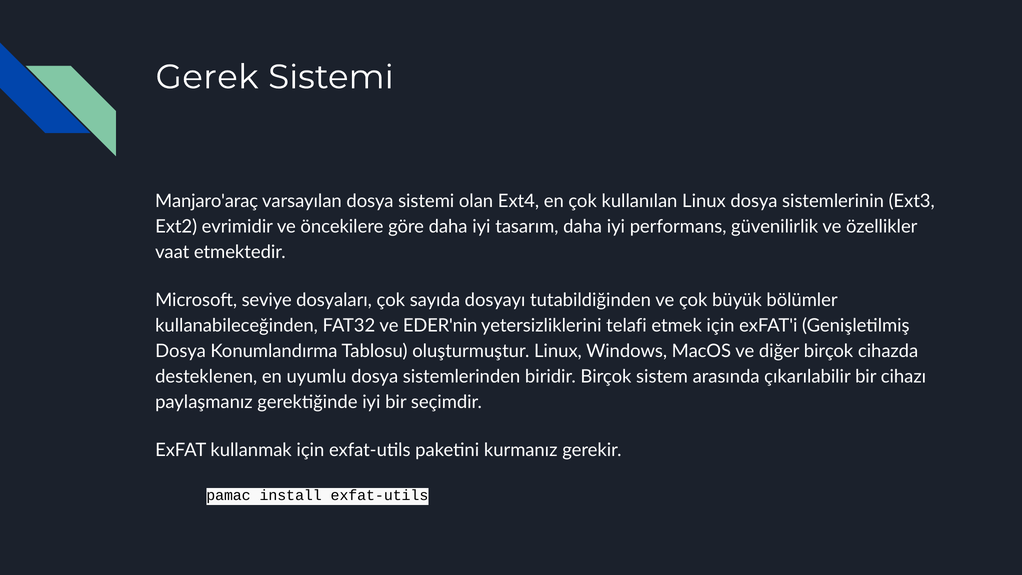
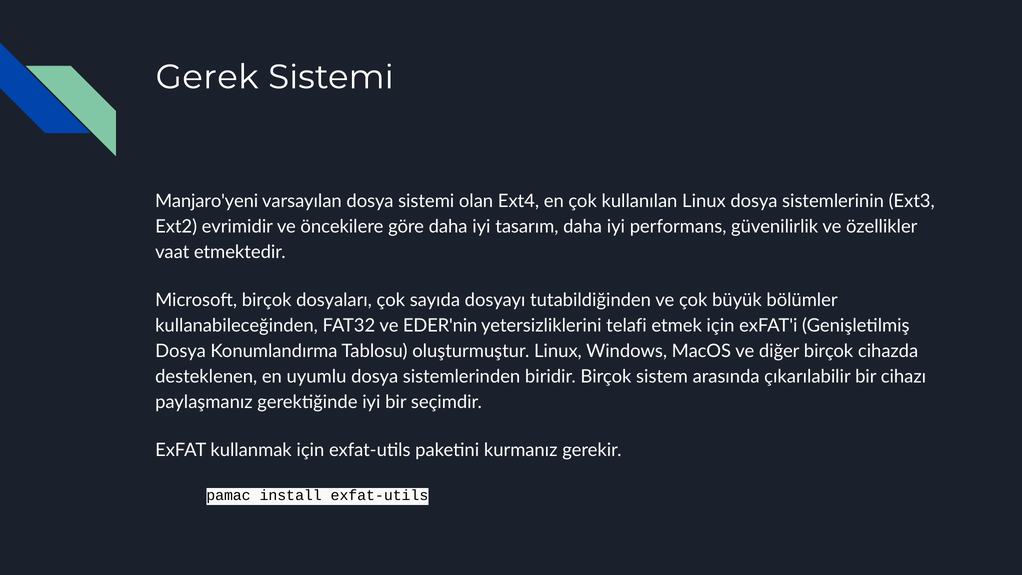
Manjaro'araç: Manjaro'araç -> Manjaro'yeni
Microsoft seviye: seviye -> birçok
